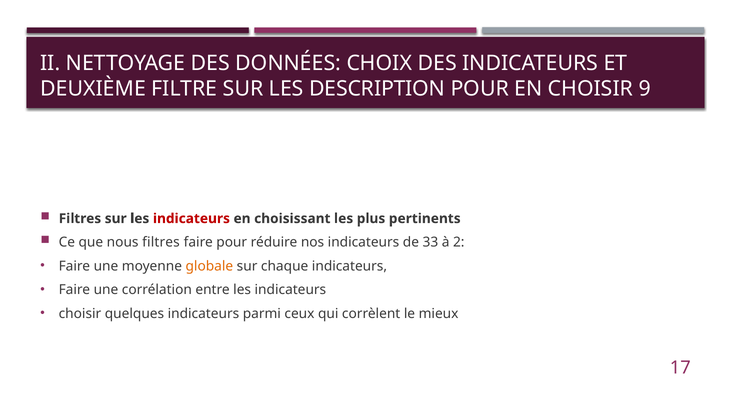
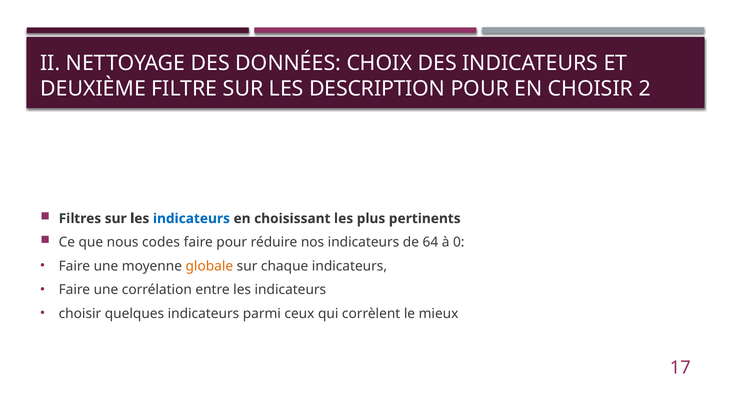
9: 9 -> 2
indicateurs at (191, 219) colour: red -> blue
nous filtres: filtres -> codes
33: 33 -> 64
2: 2 -> 0
